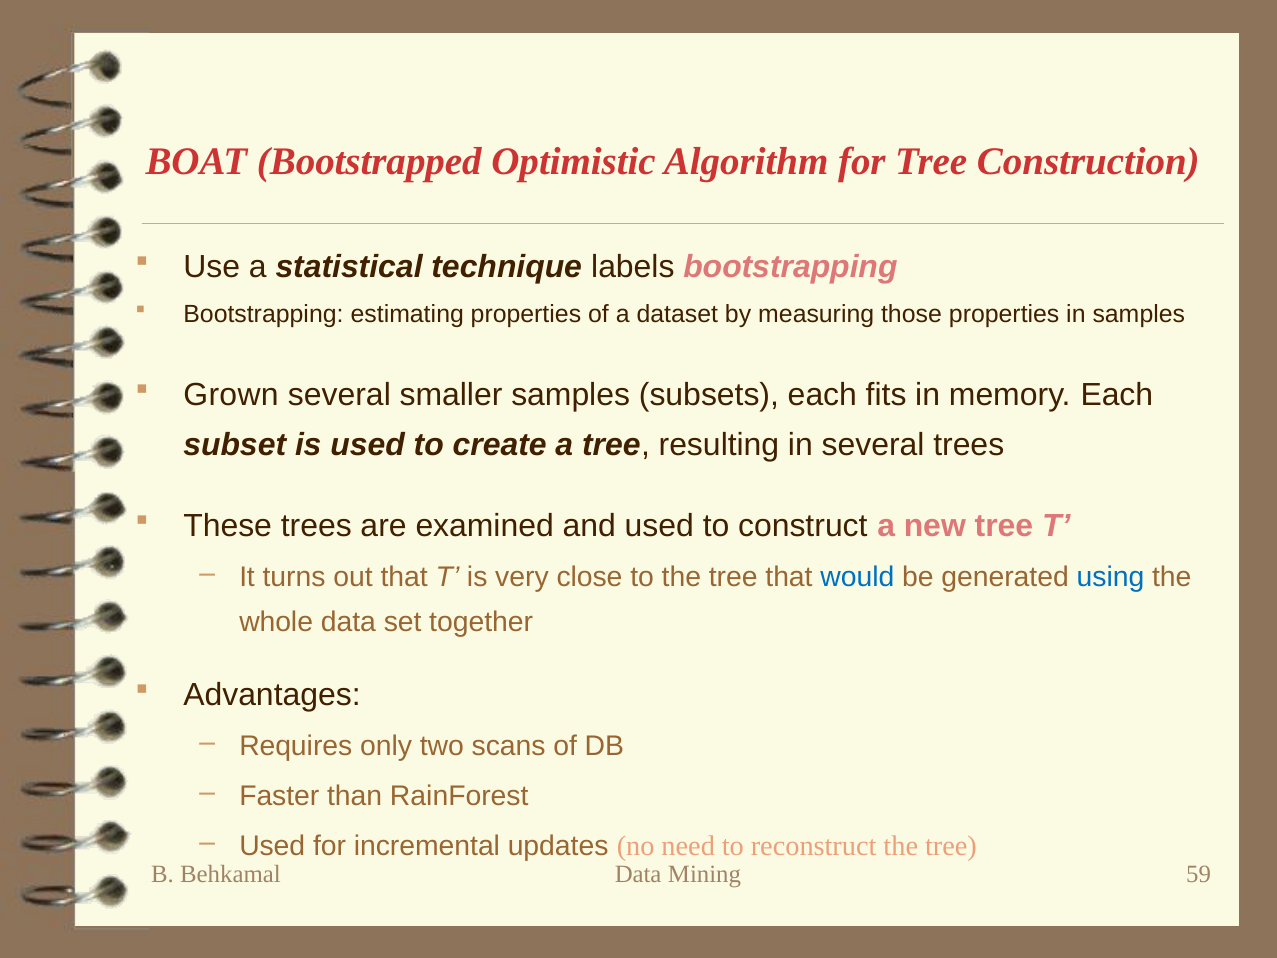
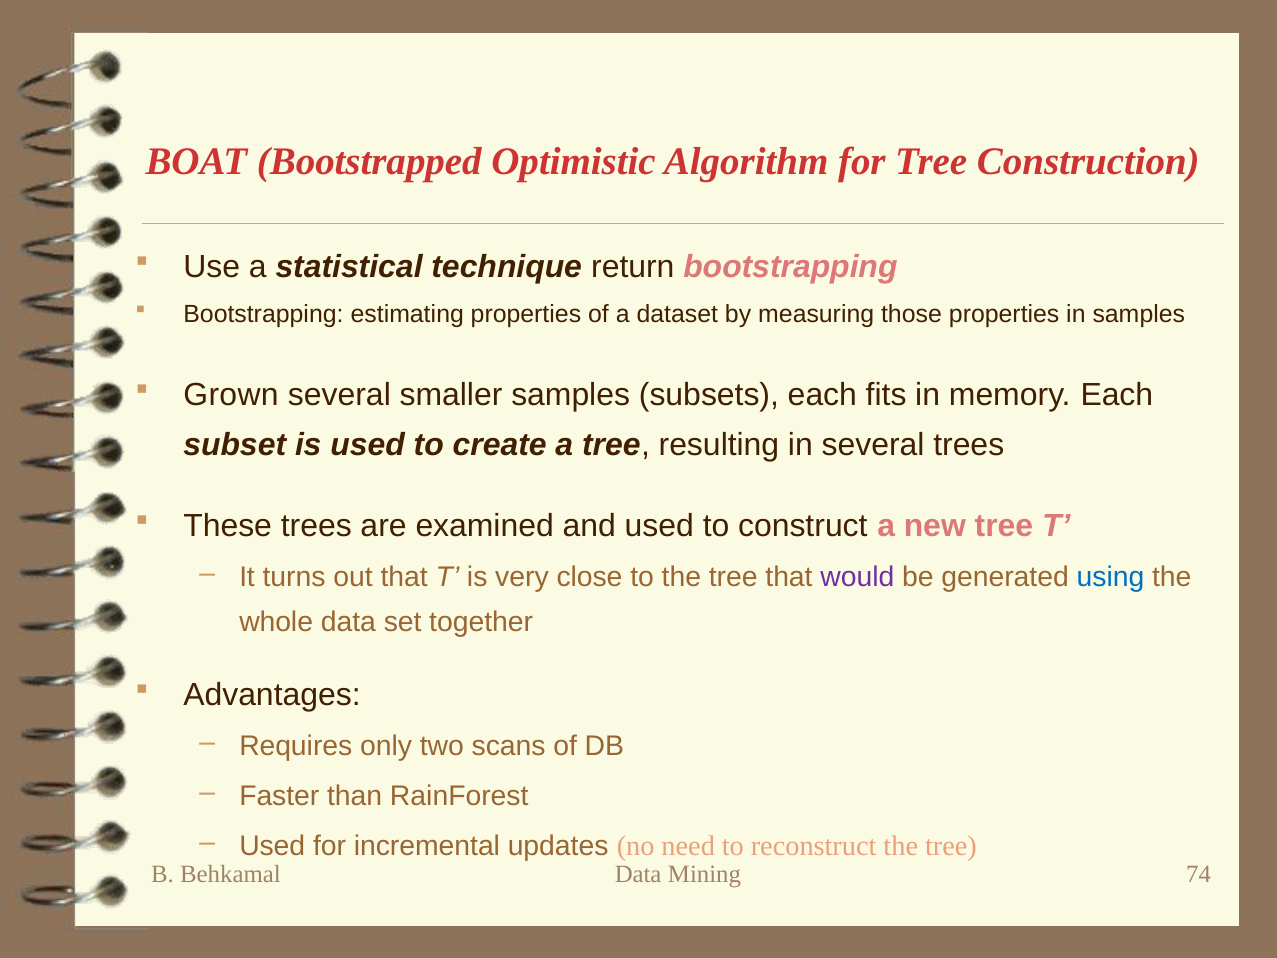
labels: labels -> return
would colour: blue -> purple
59: 59 -> 74
